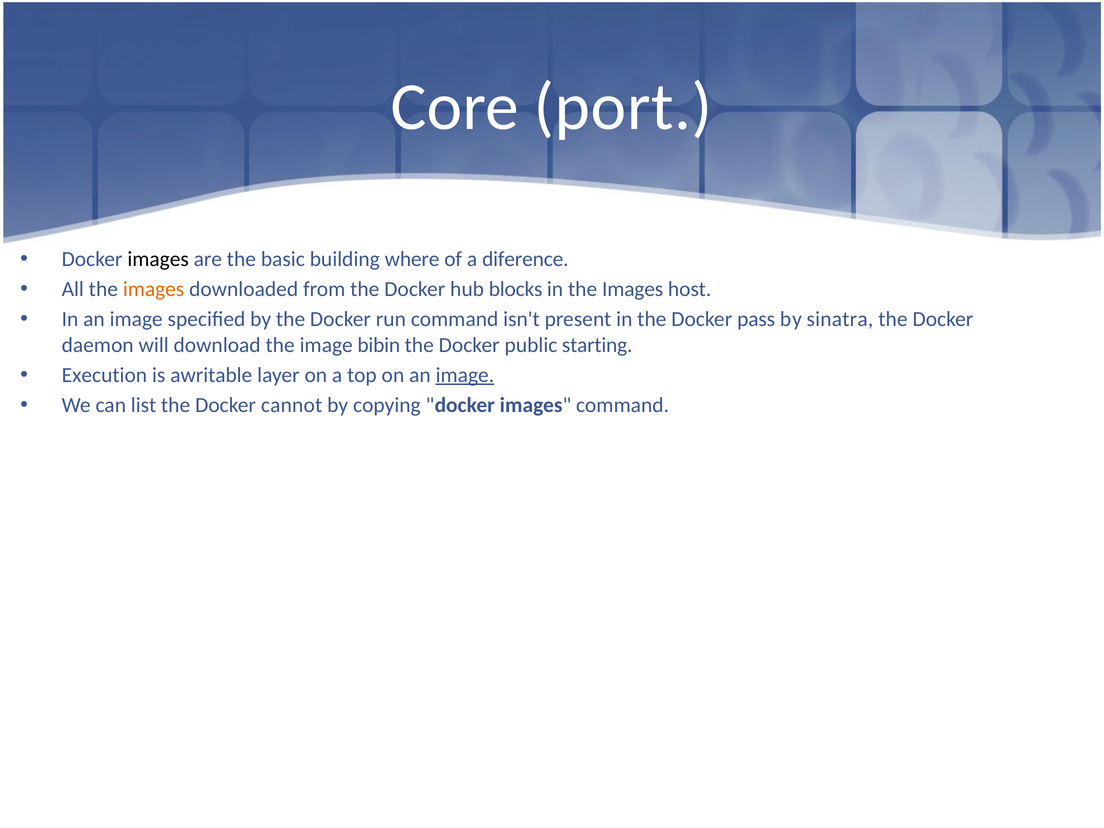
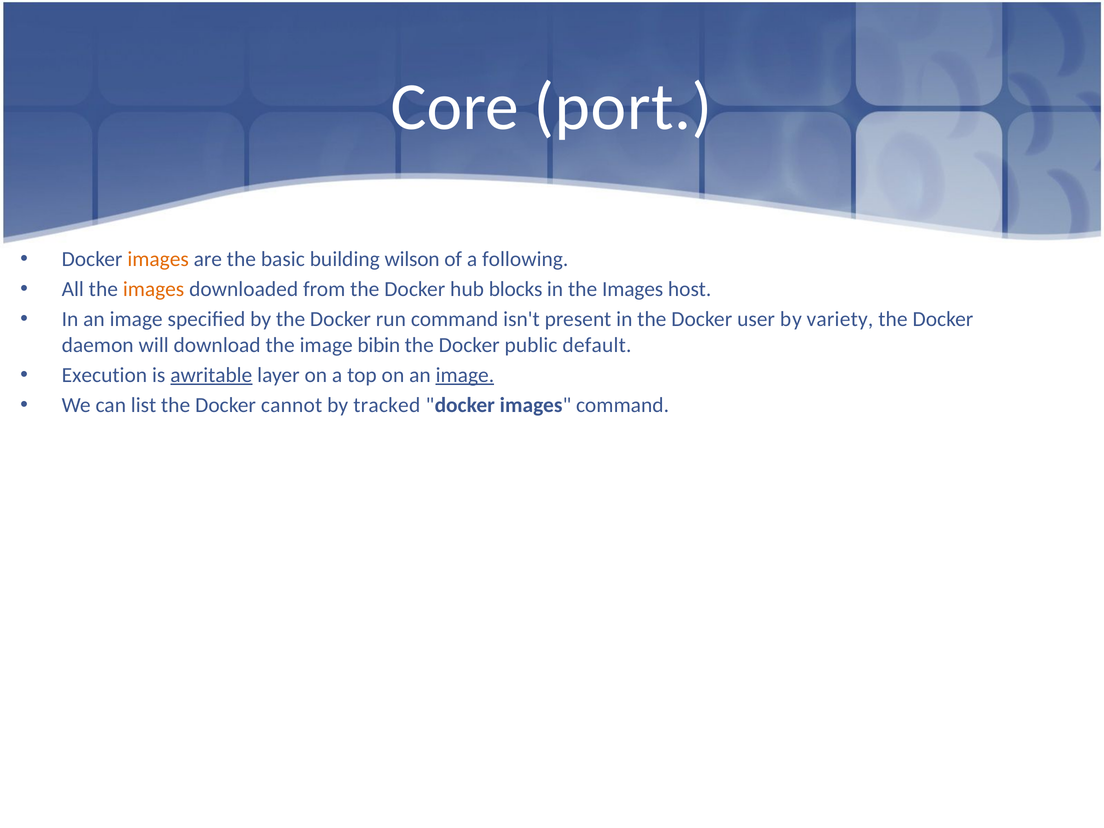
images at (158, 259) colour: black -> orange
where: where -> wilson
diference: diference -> following
pass: pass -> user
sinatra: sinatra -> variety
starting: starting -> default
awritable underline: none -> present
copying: copying -> tracked
